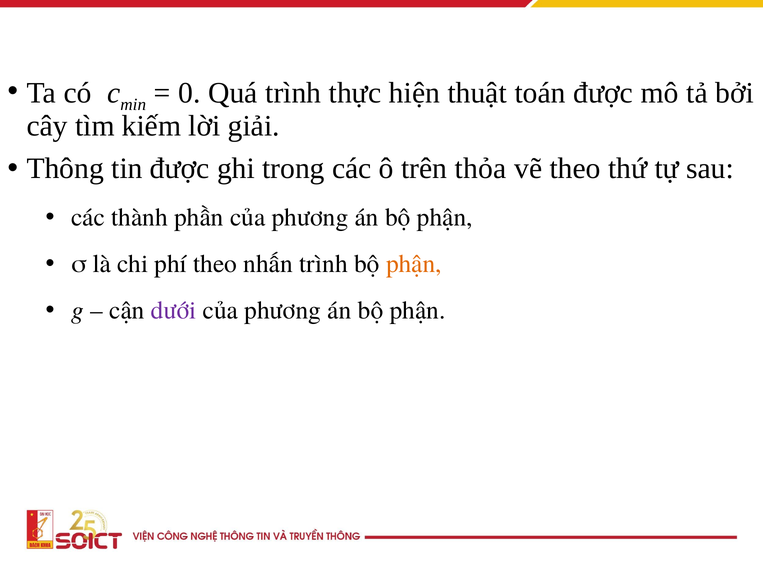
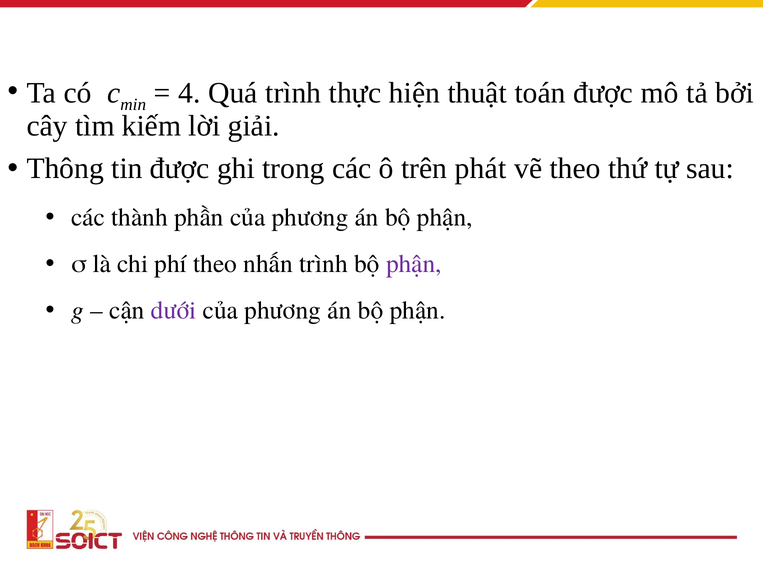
0: 0 -> 4
thỏa: thỏa -> phát
phận at (414, 264) colour: orange -> purple
